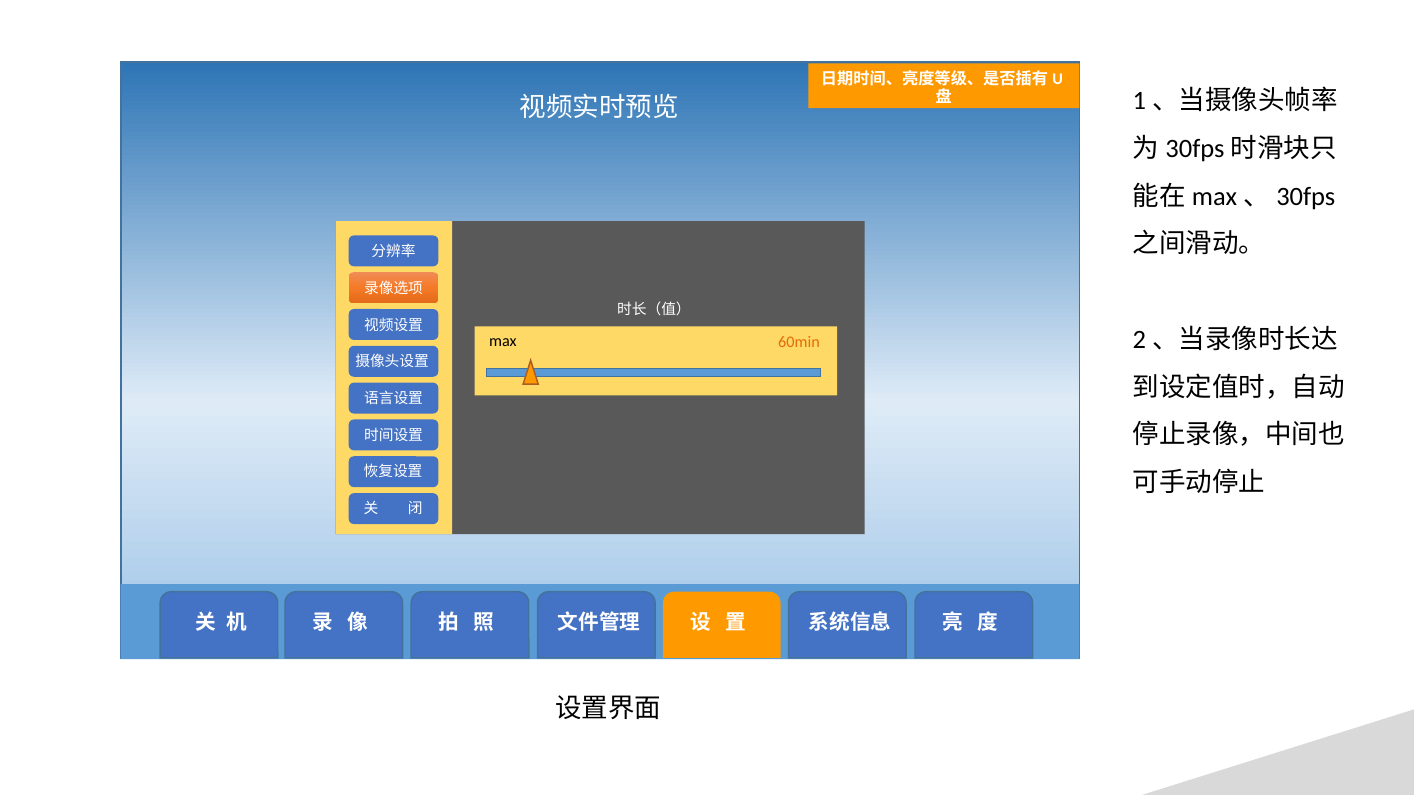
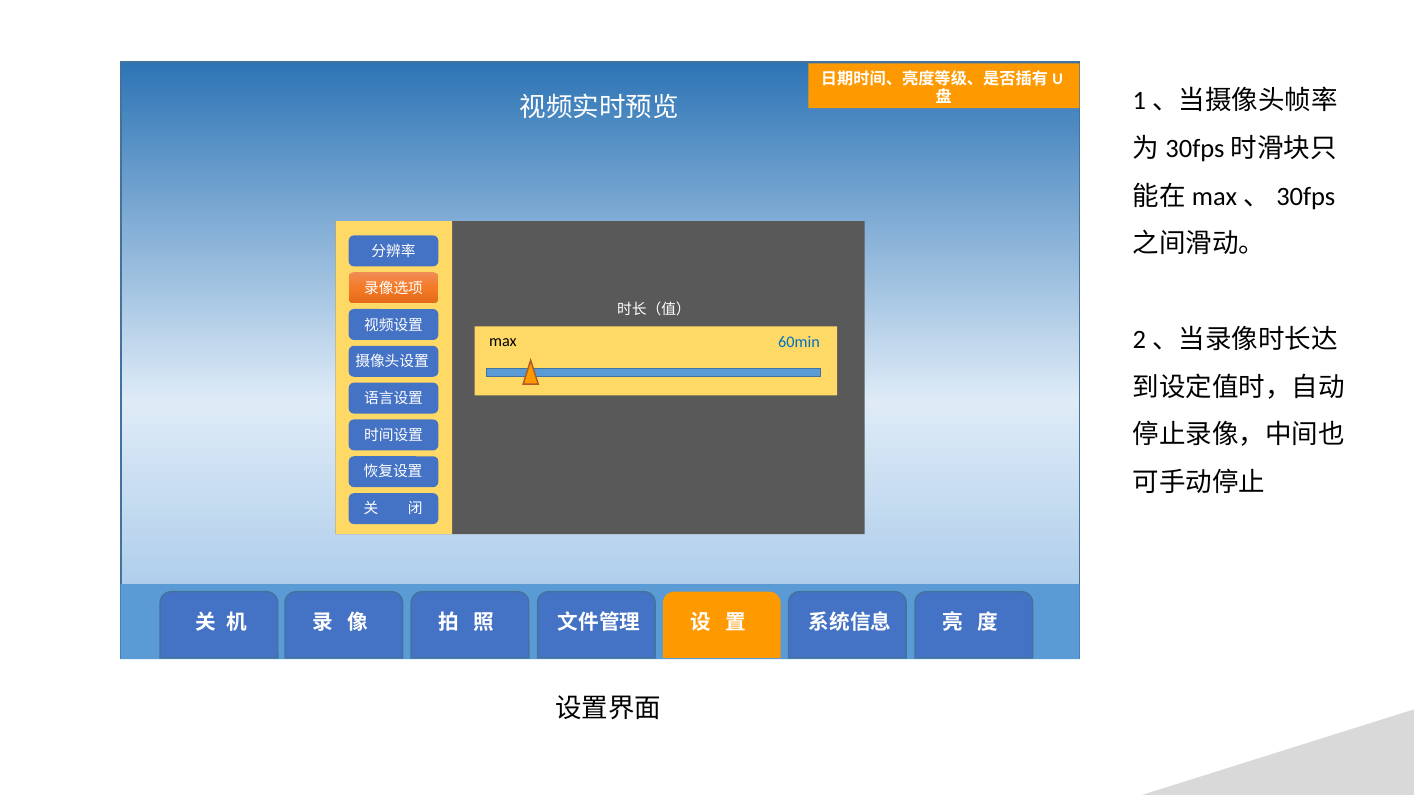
60min colour: orange -> blue
